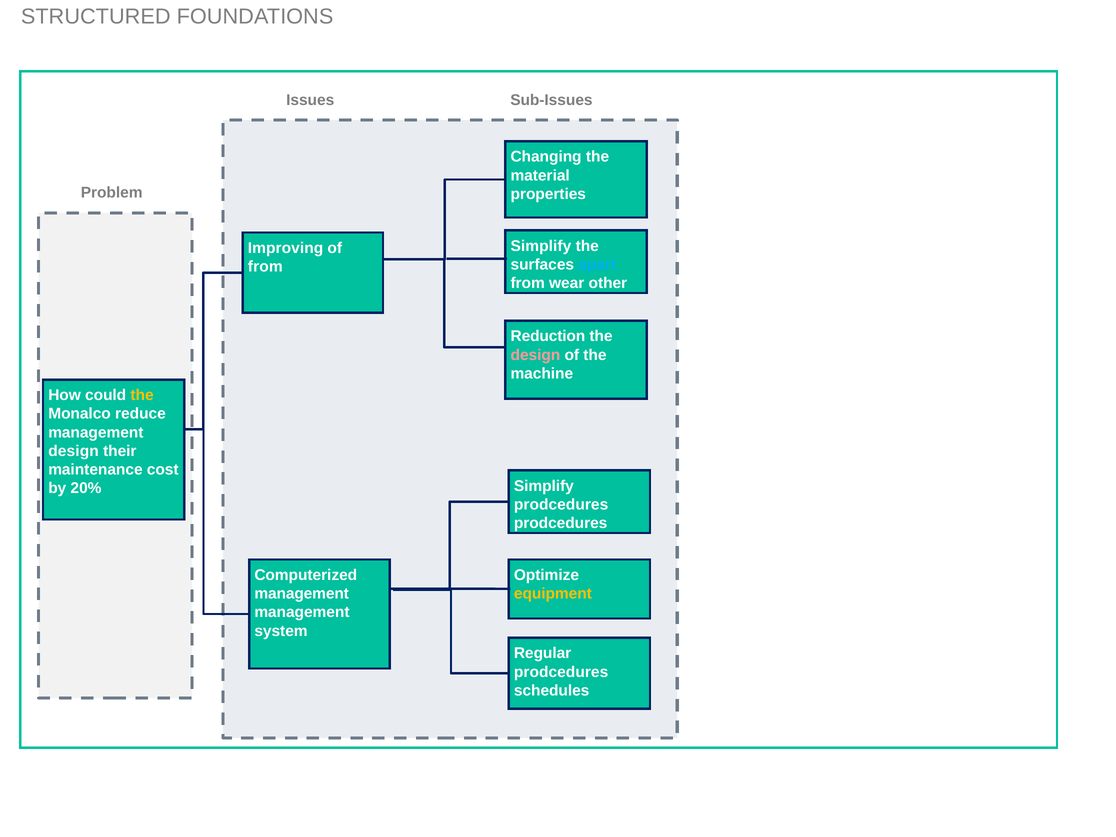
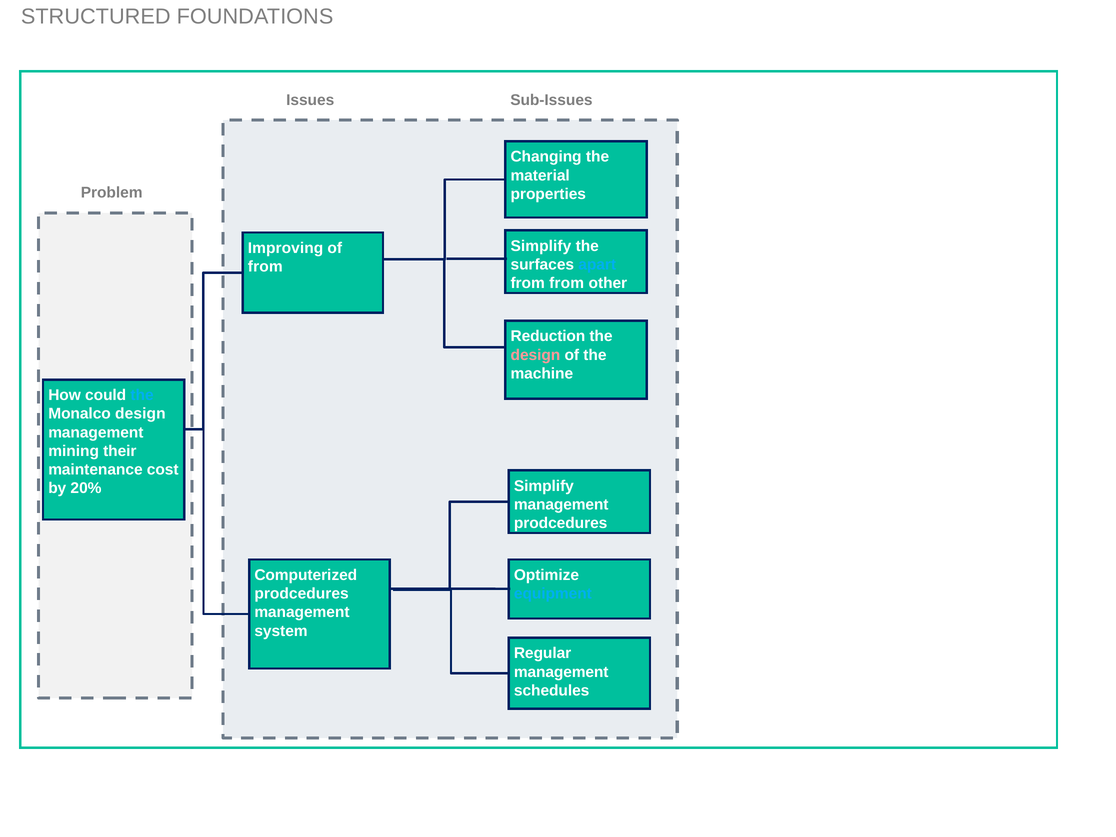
from wear: wear -> from
the at (142, 395) colour: yellow -> light blue
Monalco reduce: reduce -> design
design at (74, 451): design -> mining
prodcedures at (561, 505): prodcedures -> management
management at (302, 594): management -> prodcedures
equipment colour: yellow -> light blue
prodcedures at (561, 672): prodcedures -> management
